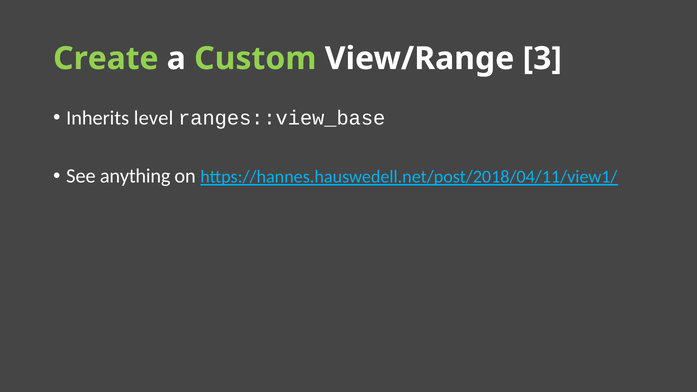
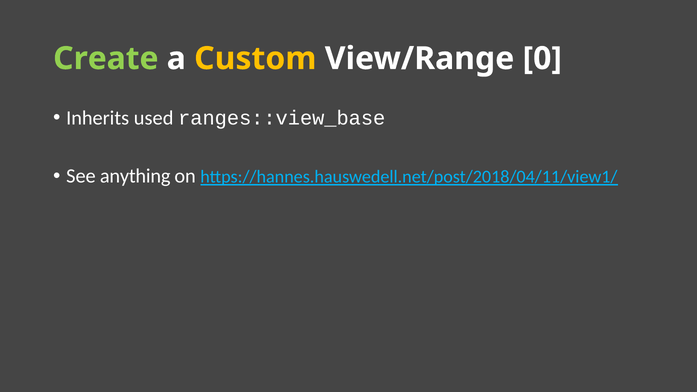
Custom colour: light green -> yellow
3: 3 -> 0
level: level -> used
